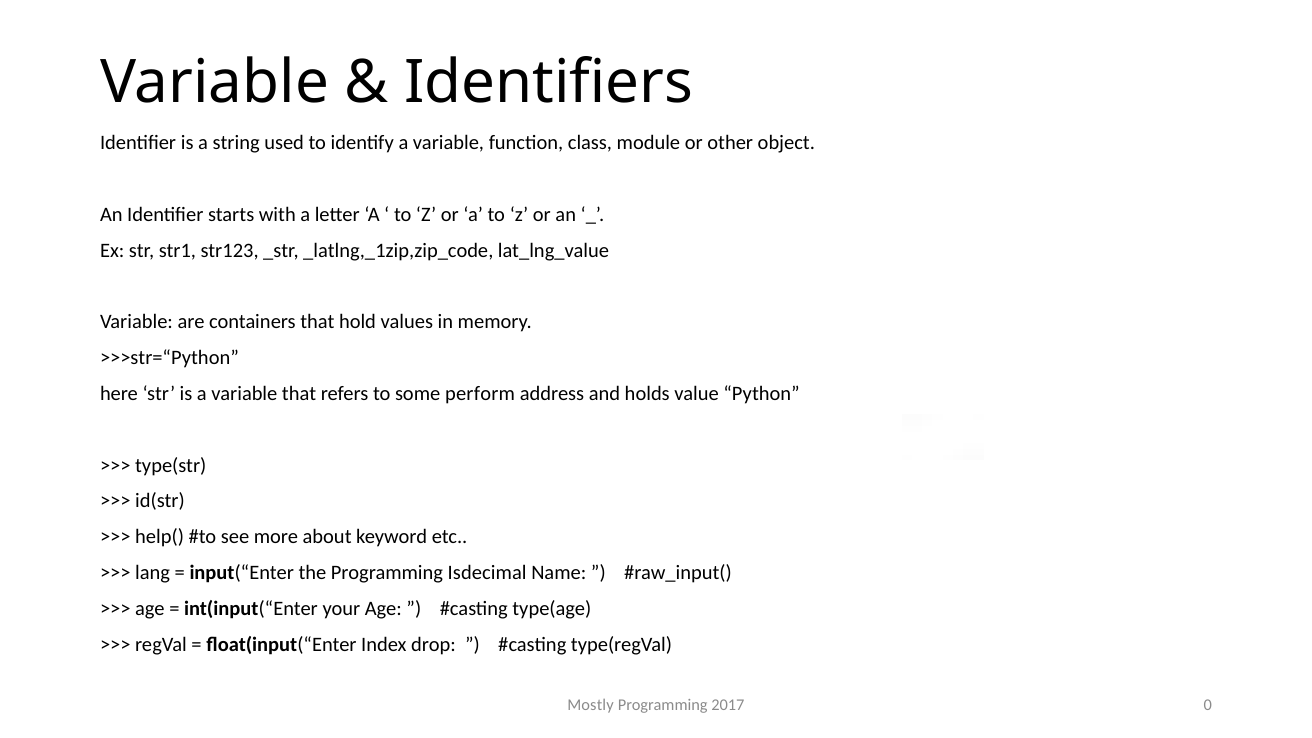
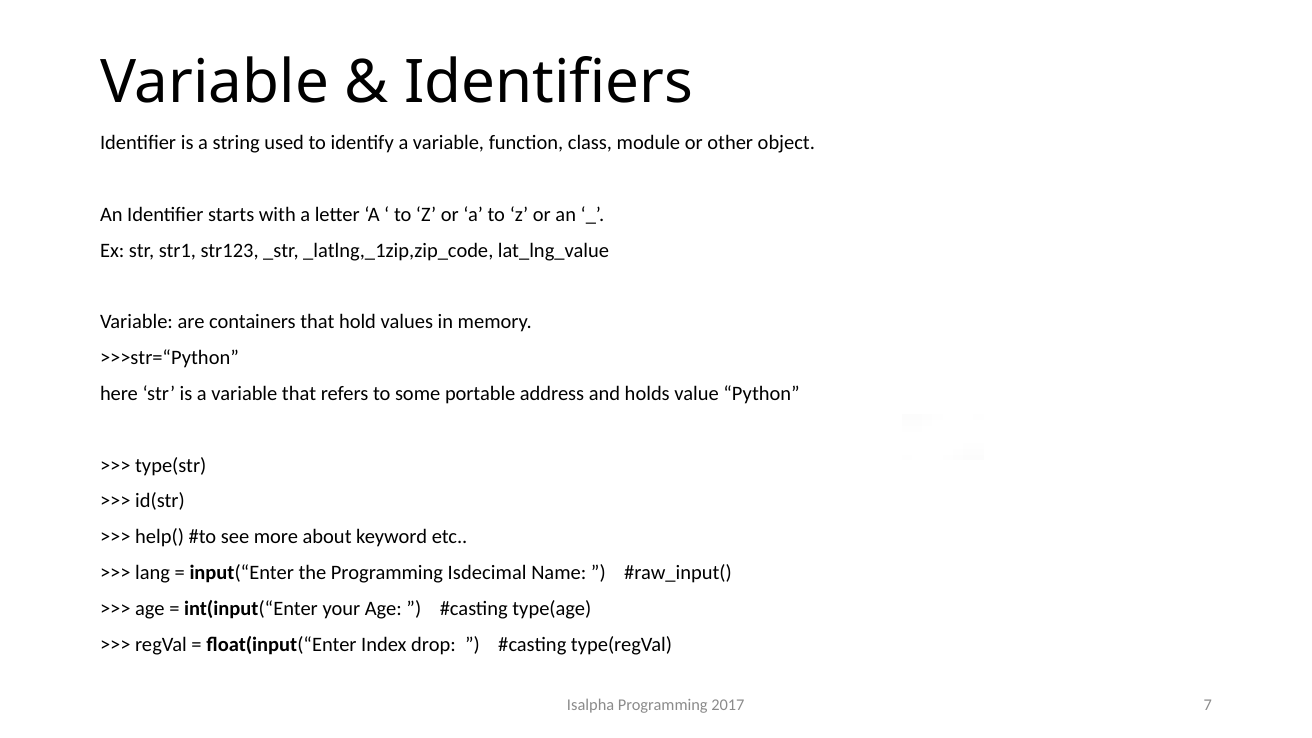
perform: perform -> portable
Mostly: Mostly -> Isalpha
0: 0 -> 7
